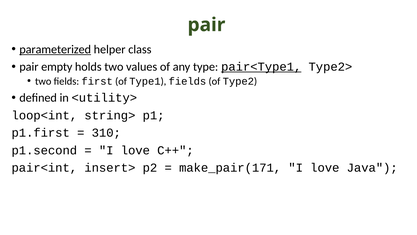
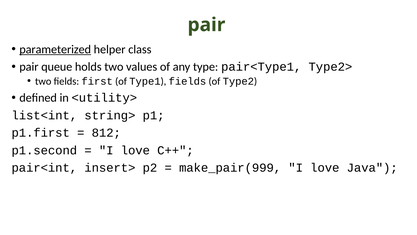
empty: empty -> queue
pair<Type1 underline: present -> none
loop<int: loop<int -> list<int
310: 310 -> 812
make_pair(171: make_pair(171 -> make_pair(999
